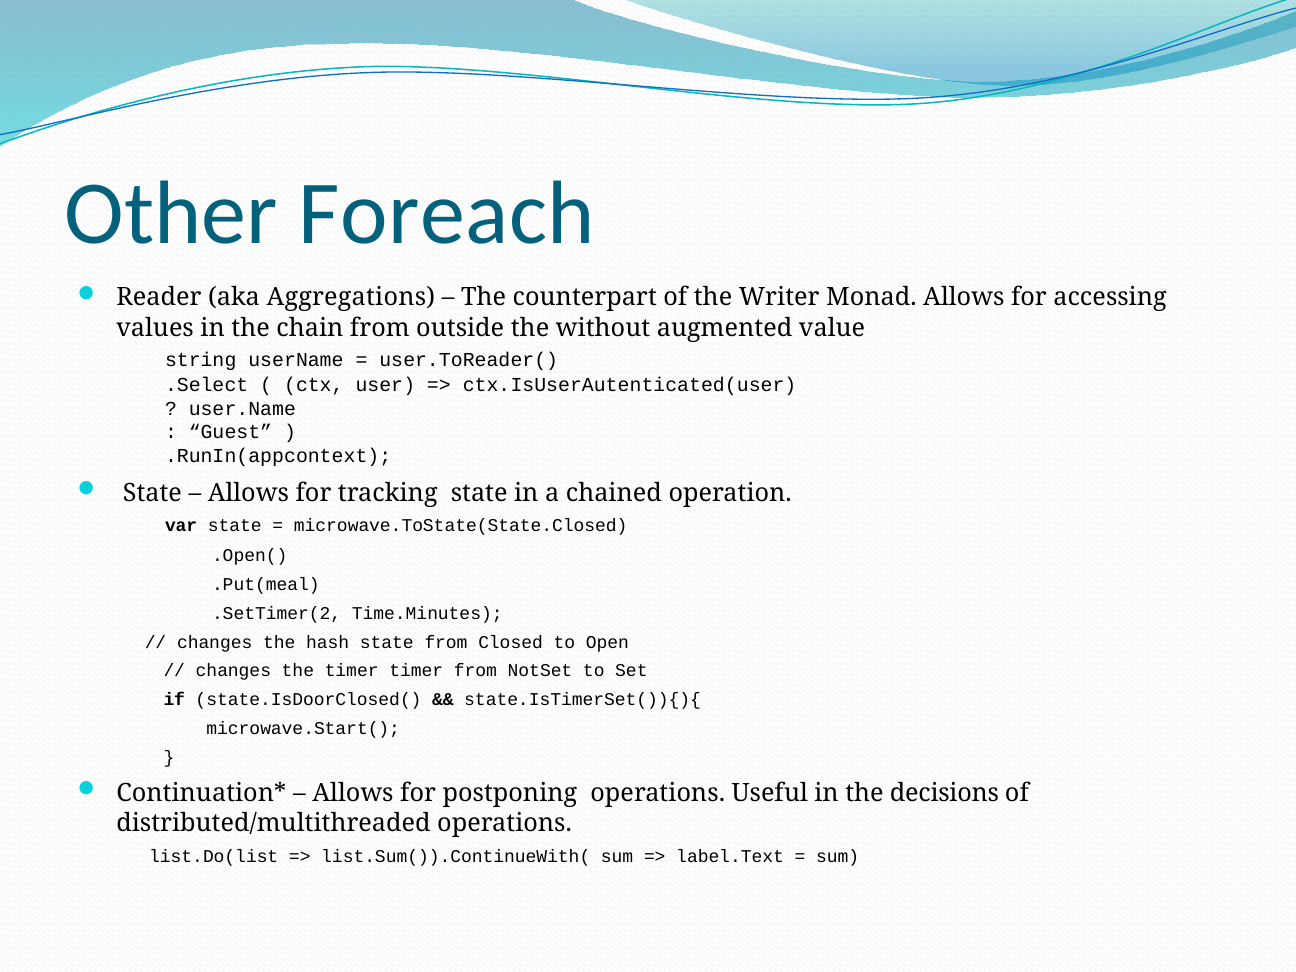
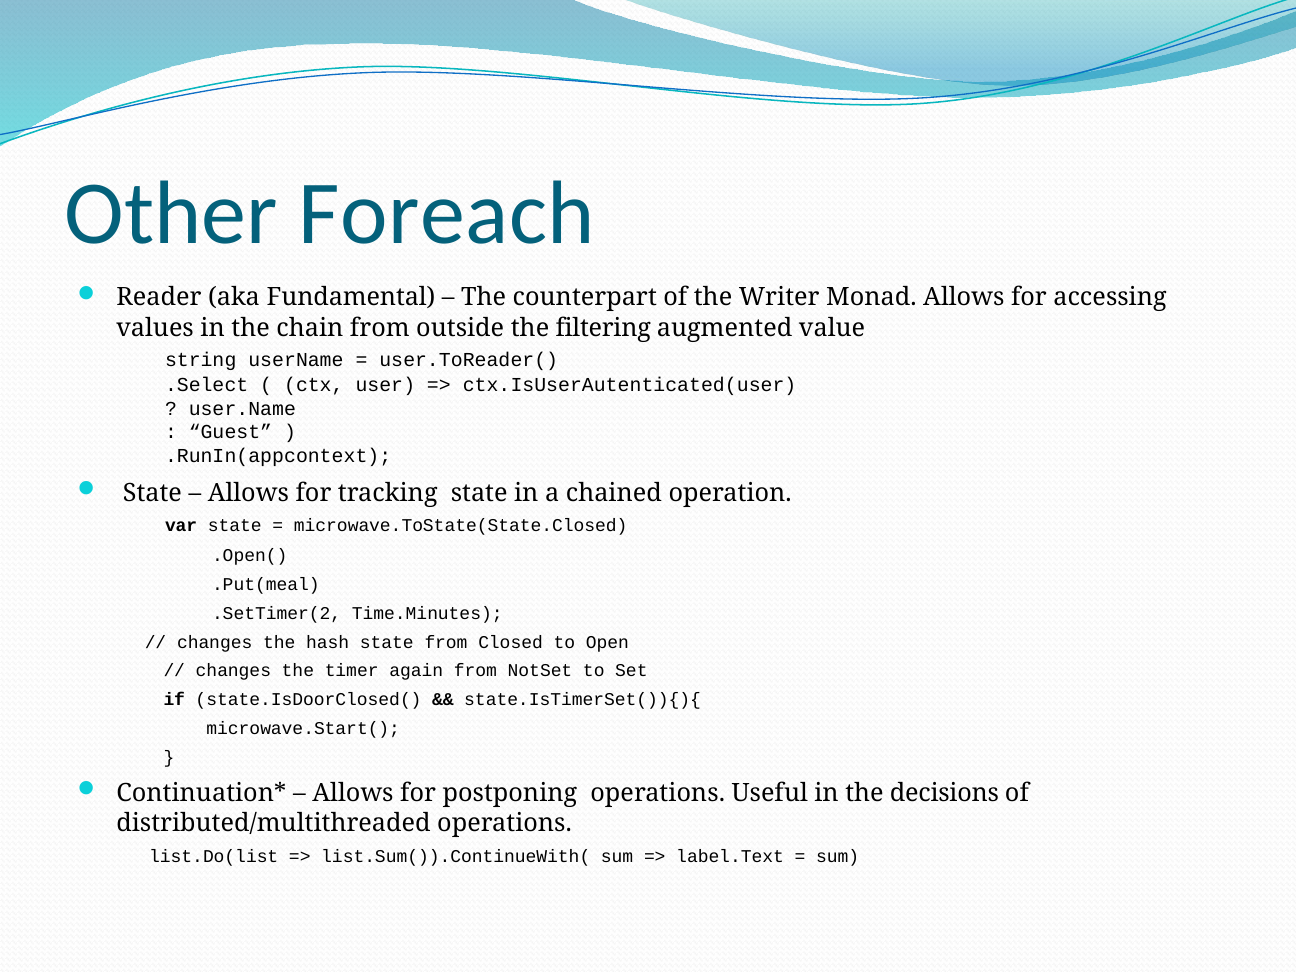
Aggregations: Aggregations -> Fundamental
without: without -> filtering
timer timer: timer -> again
